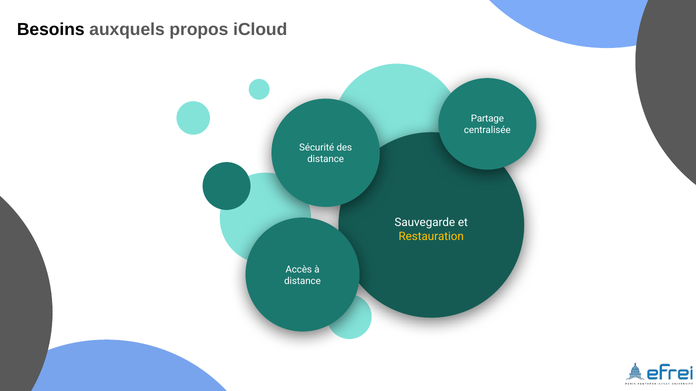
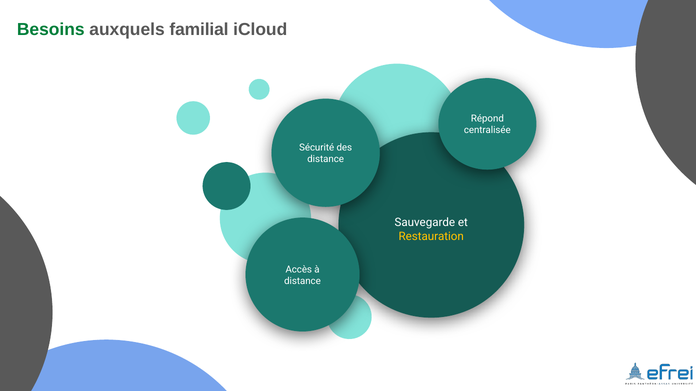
Besoins colour: black -> green
propos: propos -> familial
Partage: Partage -> Répond
